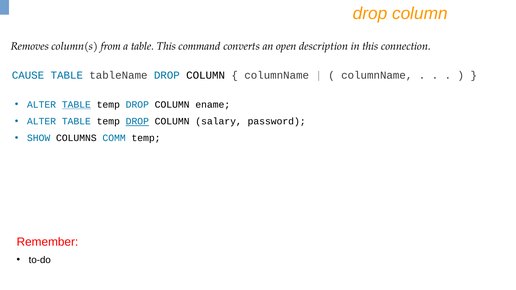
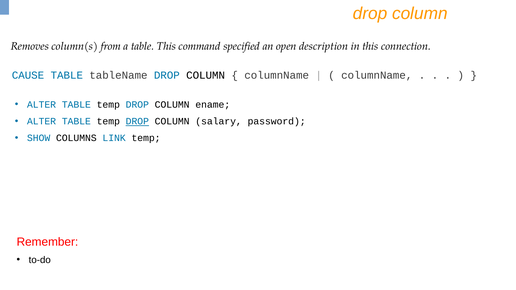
converts: converts -> specified
TABLE at (76, 105) underline: present -> none
COMM: COMM -> LINK
